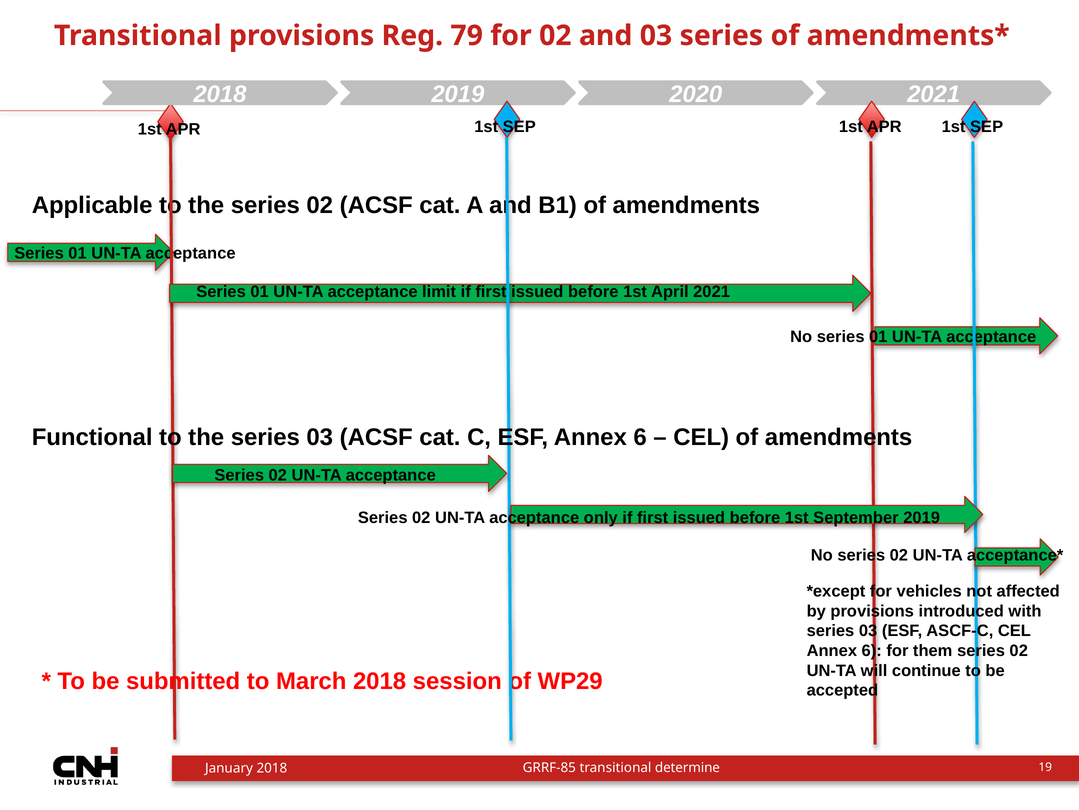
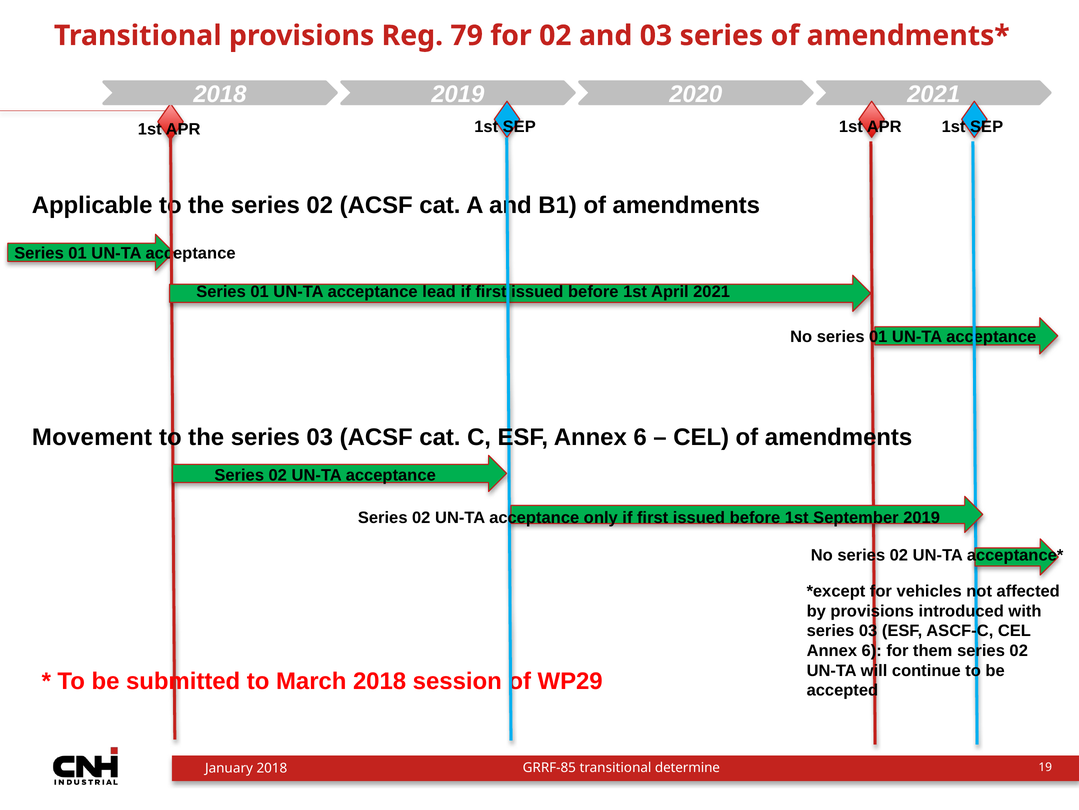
limit: limit -> lead
Functional: Functional -> Movement
